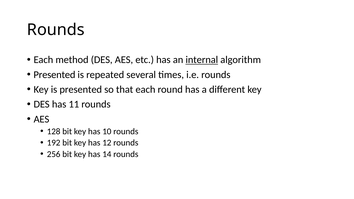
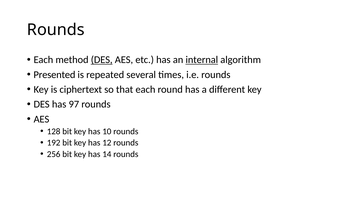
DES at (102, 60) underline: none -> present
is presented: presented -> ciphertext
11: 11 -> 97
